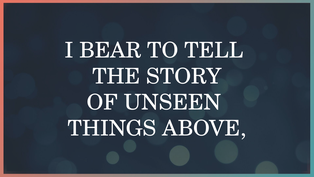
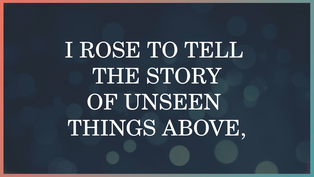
BEAR: BEAR -> ROSE
